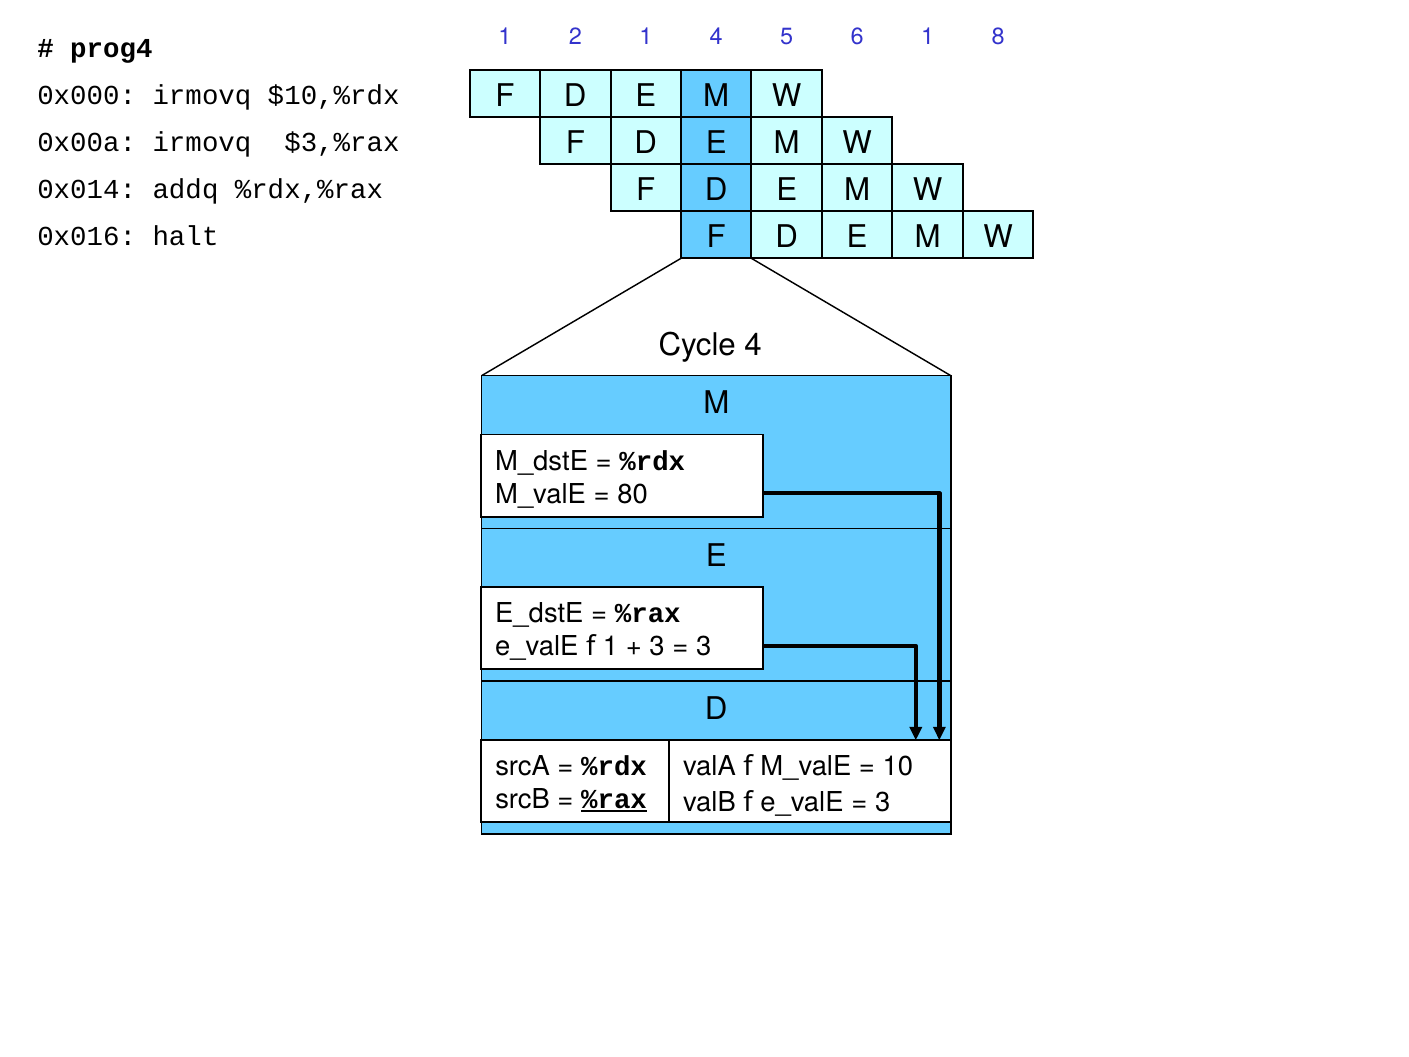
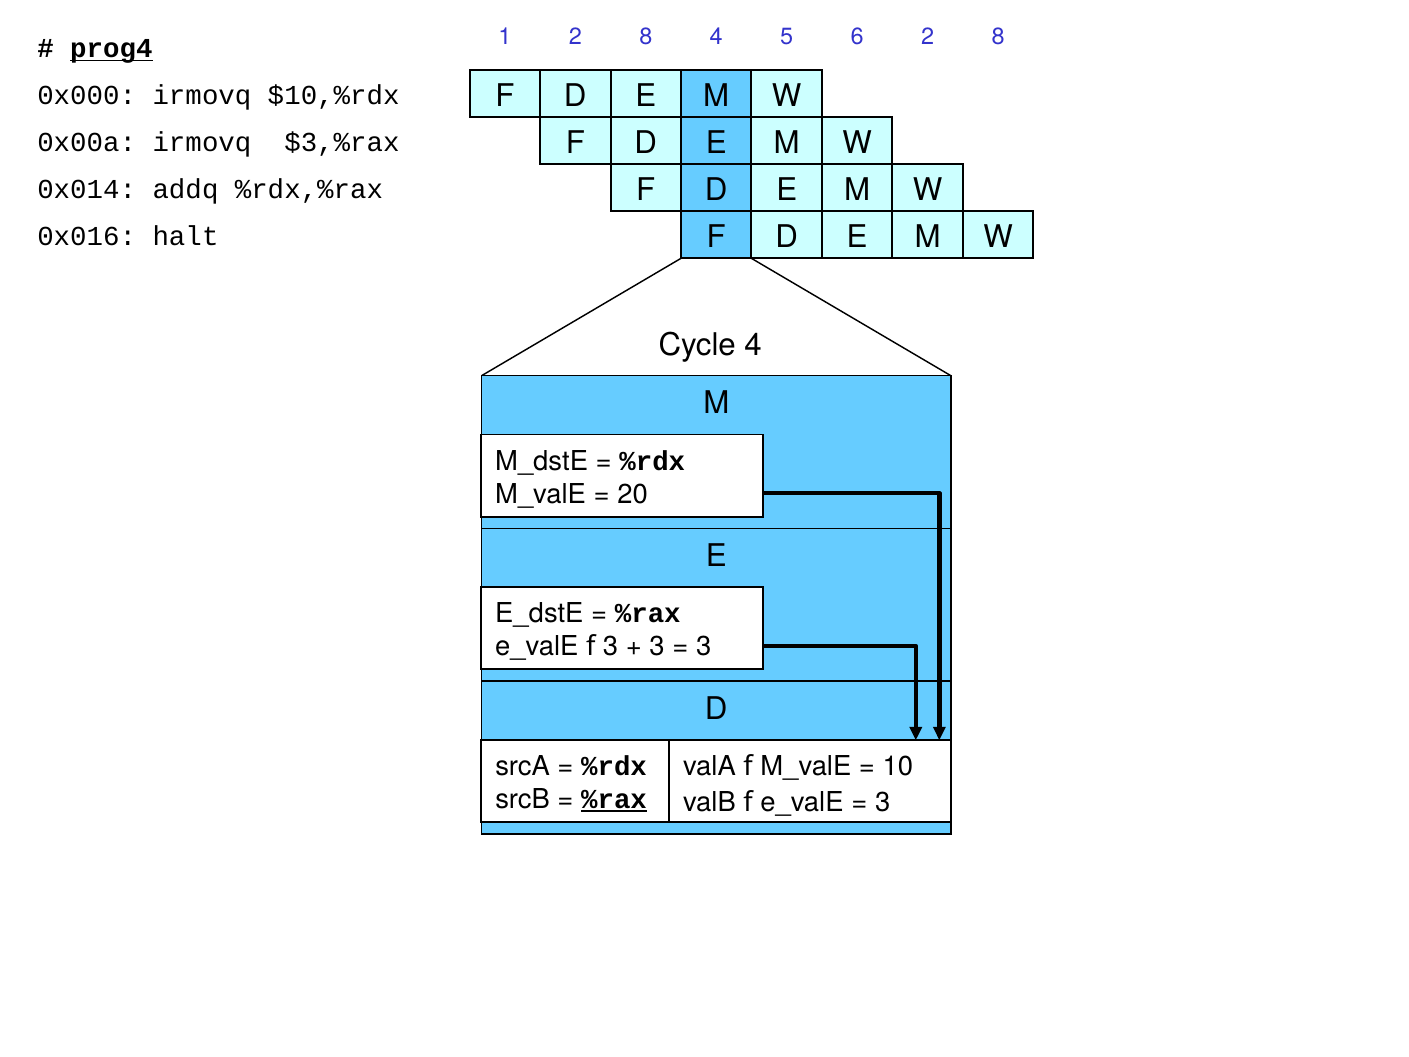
1 2 1: 1 -> 8
6 1: 1 -> 2
prog4 underline: none -> present
80: 80 -> 20
f 1: 1 -> 3
